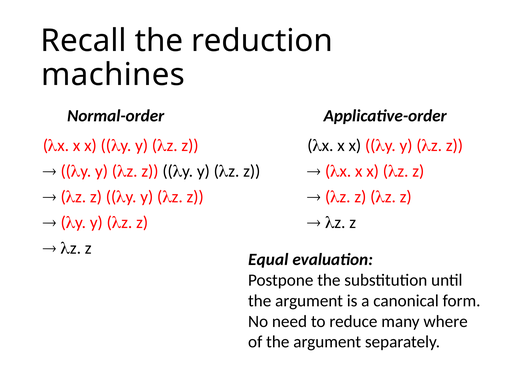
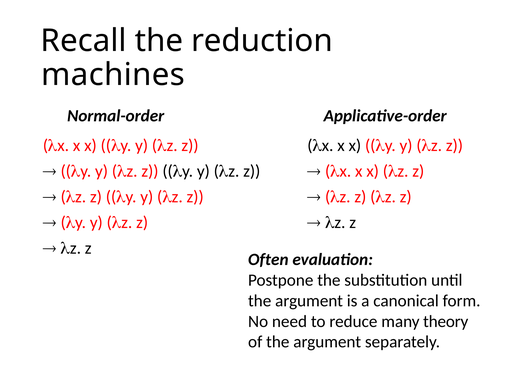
Equal: Equal -> Often
where: where -> theory
